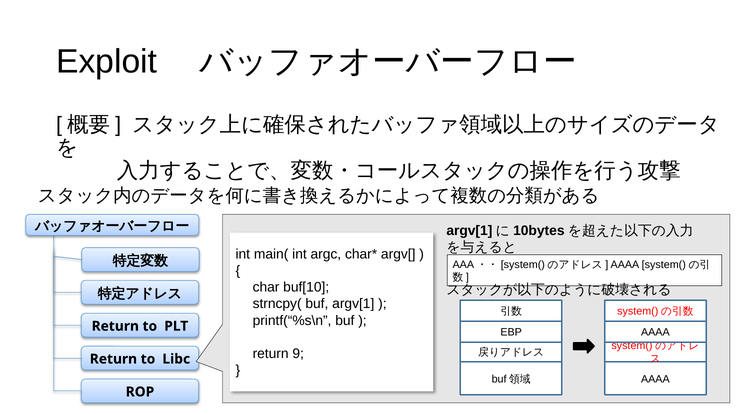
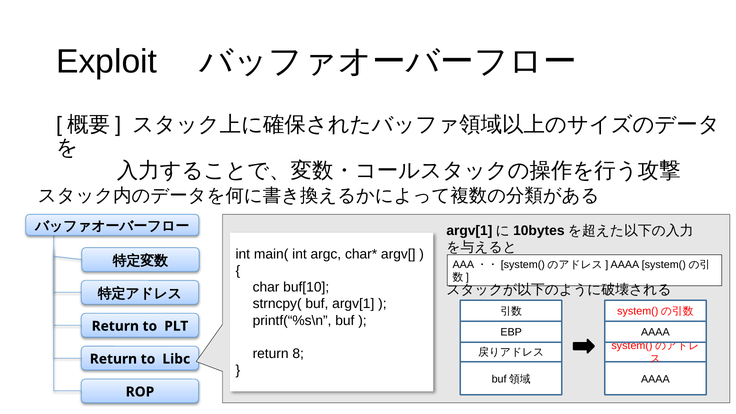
9: 9 -> 8
